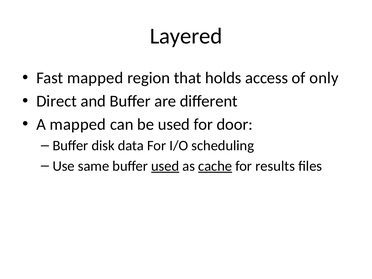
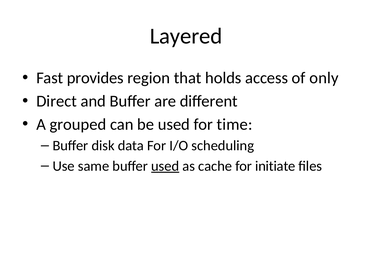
Fast mapped: mapped -> provides
A mapped: mapped -> grouped
door: door -> time
cache underline: present -> none
results: results -> initiate
